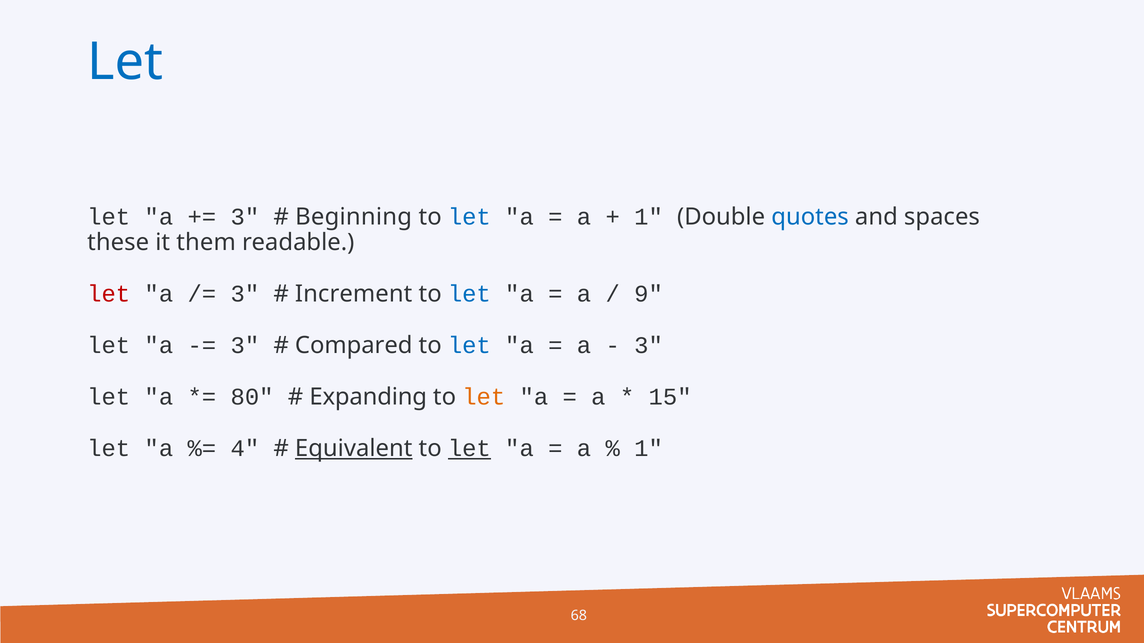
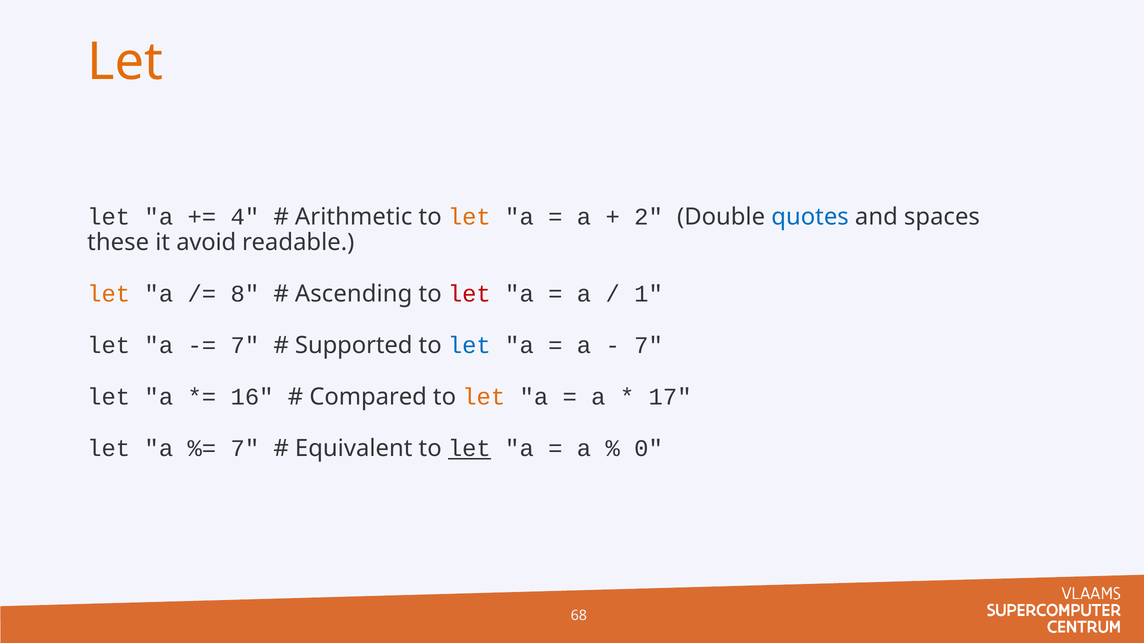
Let at (125, 62) colour: blue -> orange
3 at (245, 217): 3 -> 4
Beginning: Beginning -> Arithmetic
let at (469, 217) colour: blue -> orange
1 at (649, 217): 1 -> 2
them: them -> avoid
let at (109, 294) colour: red -> orange
3 at (245, 294): 3 -> 8
Increment: Increment -> Ascending
let at (469, 294) colour: blue -> red
9: 9 -> 1
3 at (245, 346): 3 -> 7
Compared: Compared -> Supported
3 at (649, 346): 3 -> 7
80: 80 -> 16
Expanding: Expanding -> Compared
15: 15 -> 17
4 at (245, 449): 4 -> 7
Equivalent underline: present -> none
1 at (649, 449): 1 -> 0
